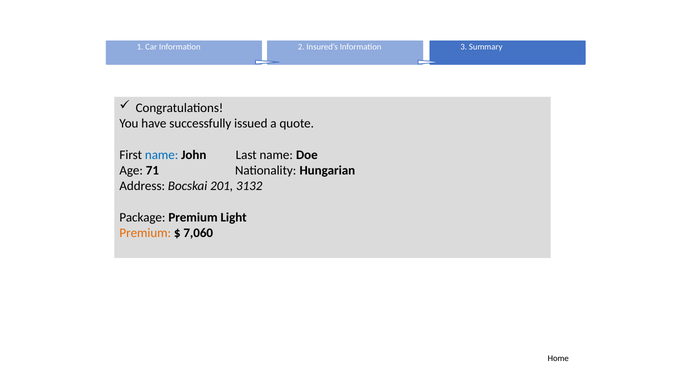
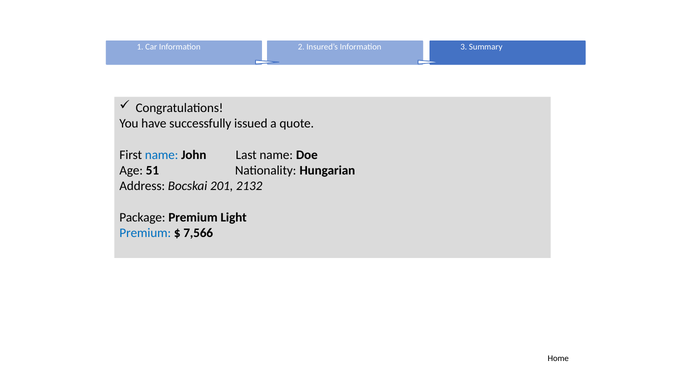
71: 71 -> 51
3132: 3132 -> 2132
Premium at (145, 233) colour: orange -> blue
7,060: 7,060 -> 7,566
